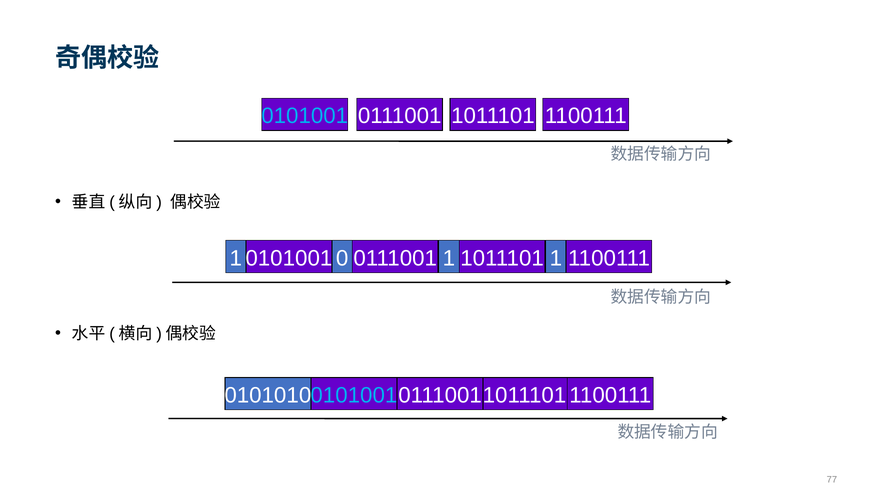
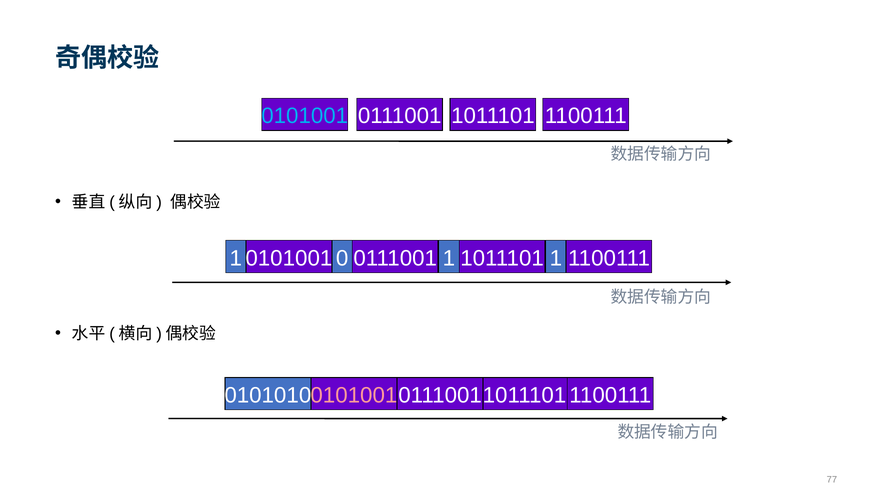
0101001 at (354, 396) colour: light blue -> pink
